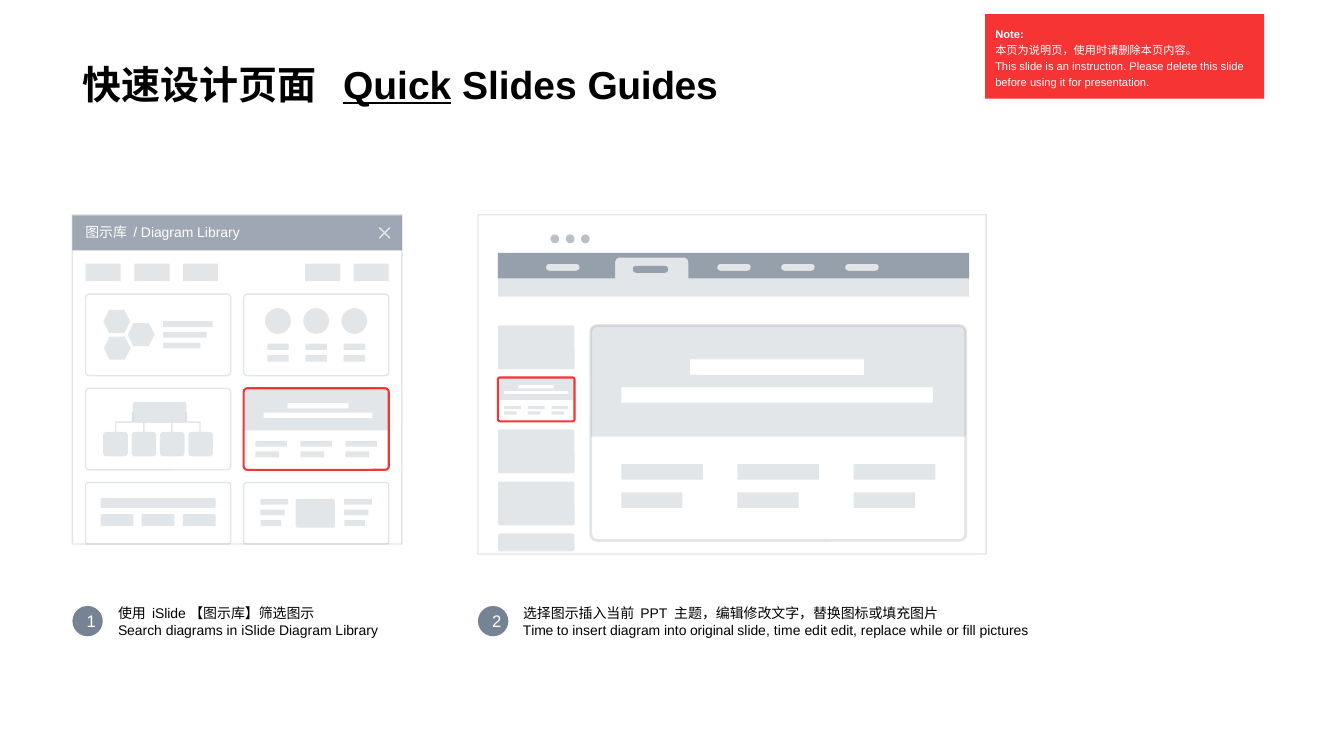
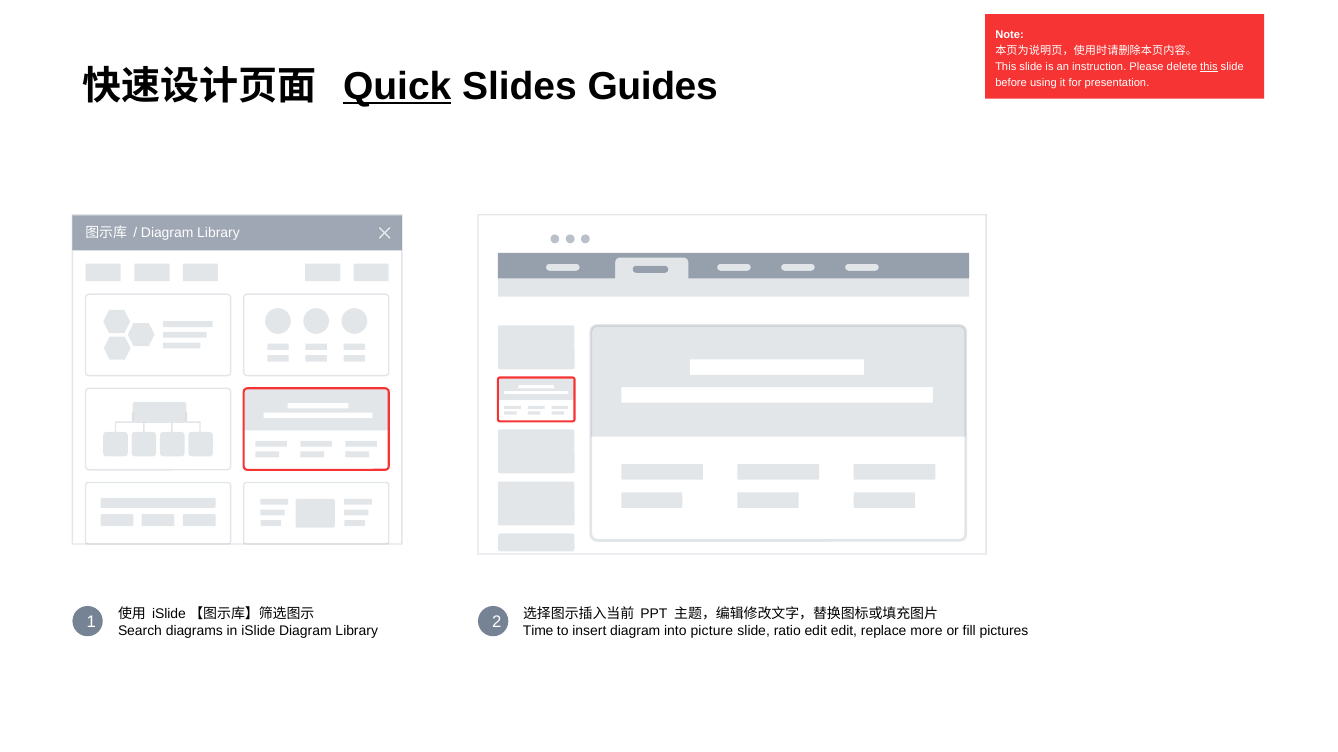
this at (1209, 67) underline: none -> present
original: original -> picture
slide time: time -> ratio
while: while -> more
